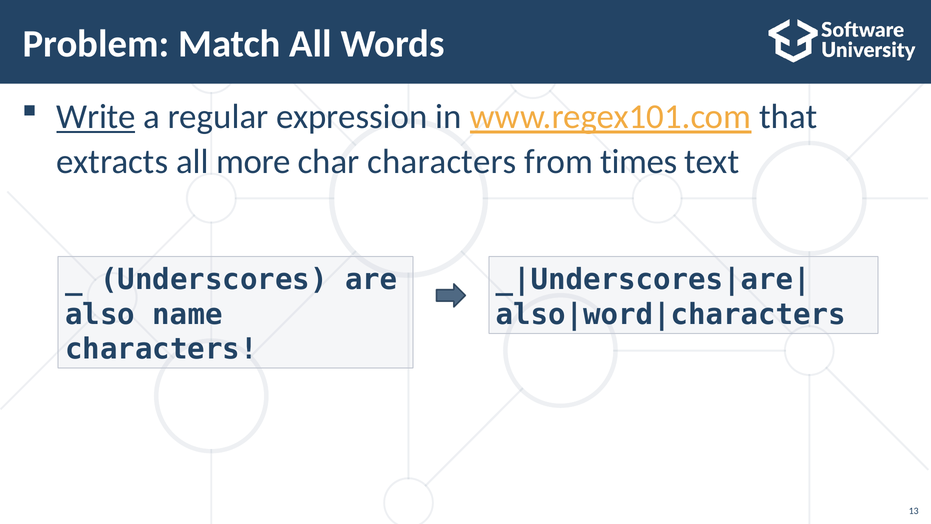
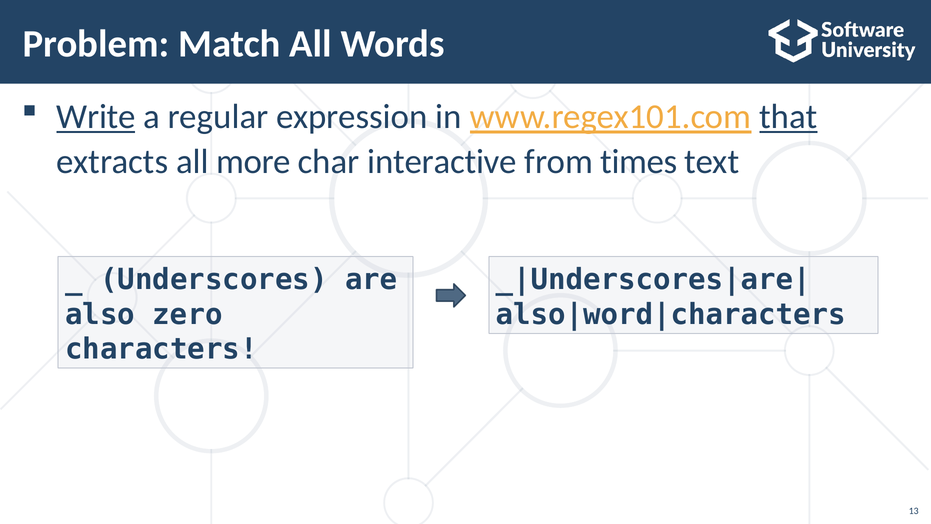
that underline: none -> present
char characters: characters -> interactive
name: name -> zero
